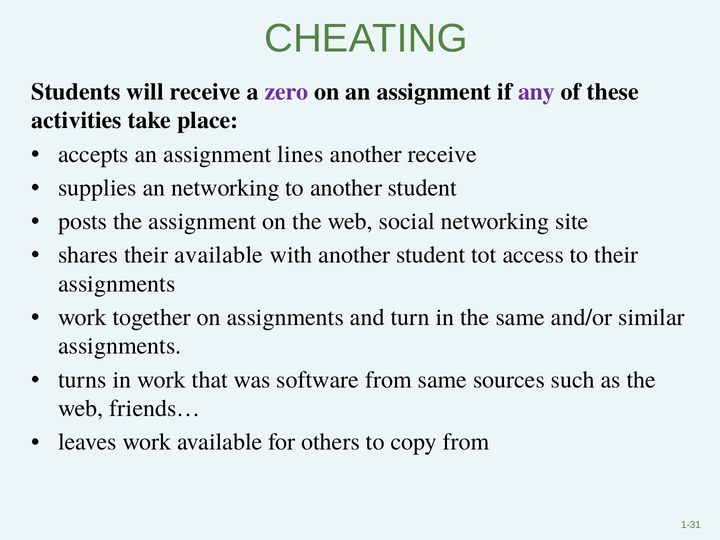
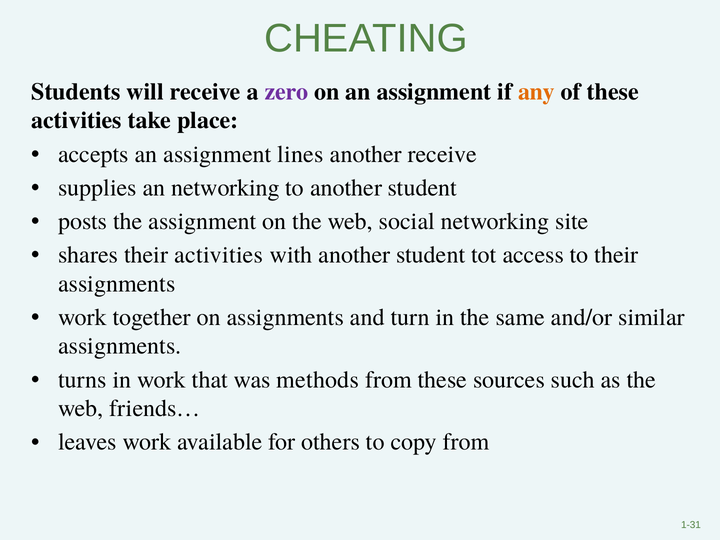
any colour: purple -> orange
their available: available -> activities
software: software -> methods
from same: same -> these
